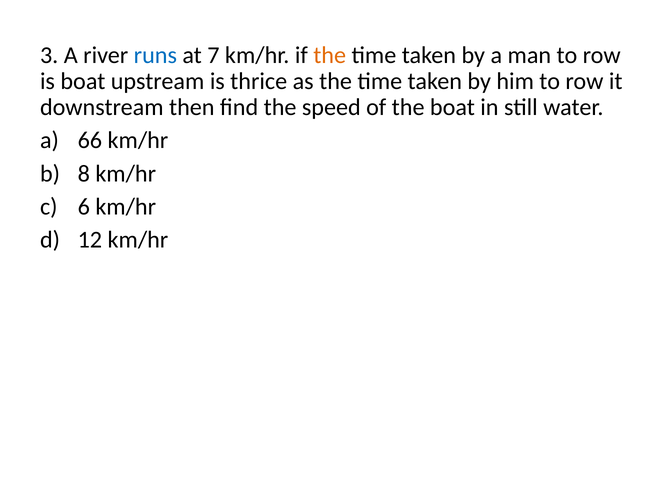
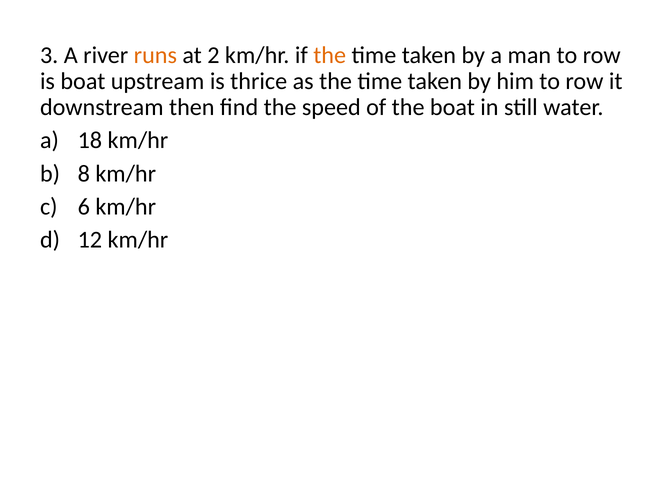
runs colour: blue -> orange
7: 7 -> 2
66: 66 -> 18
